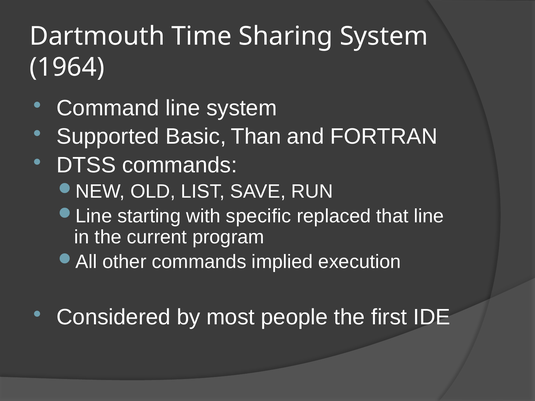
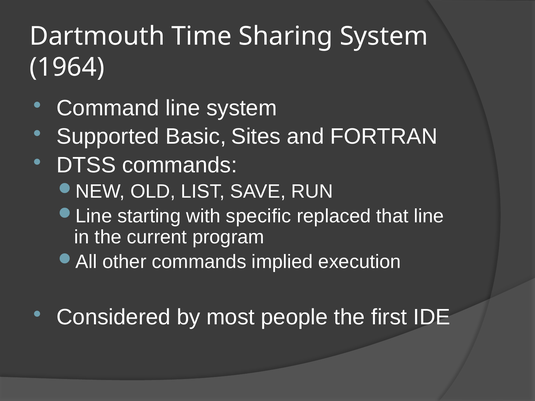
Than: Than -> Sites
